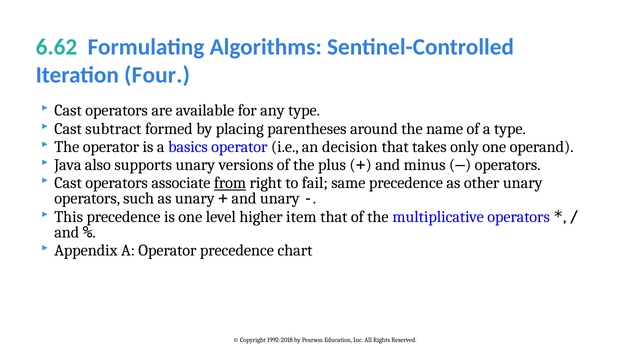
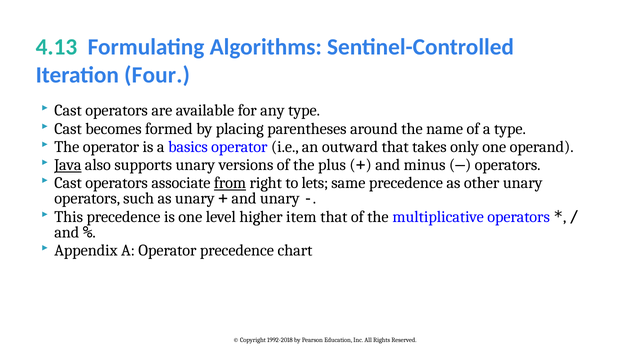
6.62: 6.62 -> 4.13
subtract: subtract -> becomes
decision: decision -> outward
Java underline: none -> present
fail: fail -> lets
